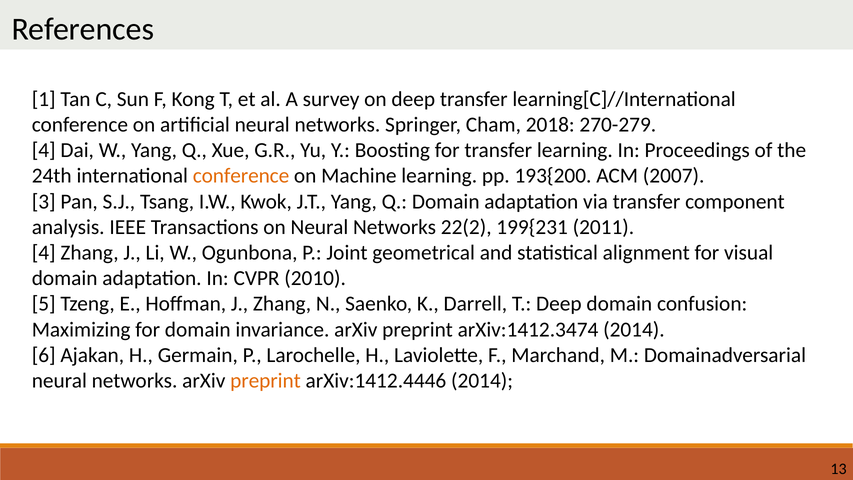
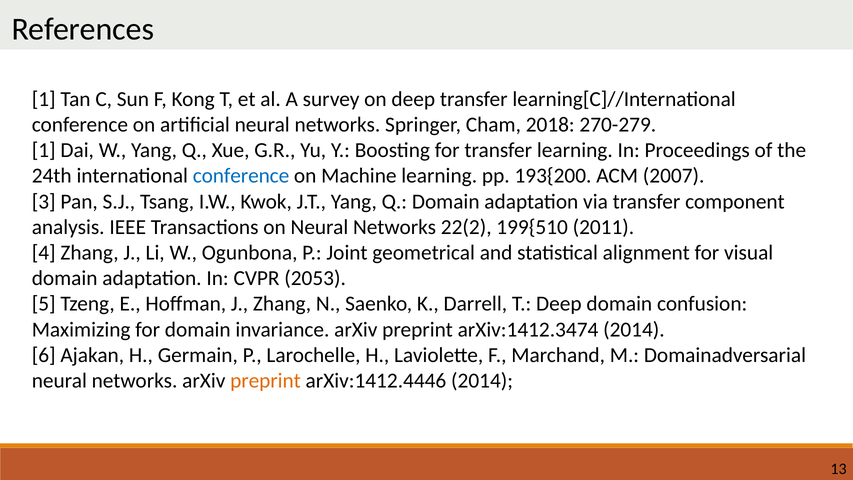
4 at (44, 150): 4 -> 1
conference at (241, 176) colour: orange -> blue
199{231: 199{231 -> 199{510
2010: 2010 -> 2053
